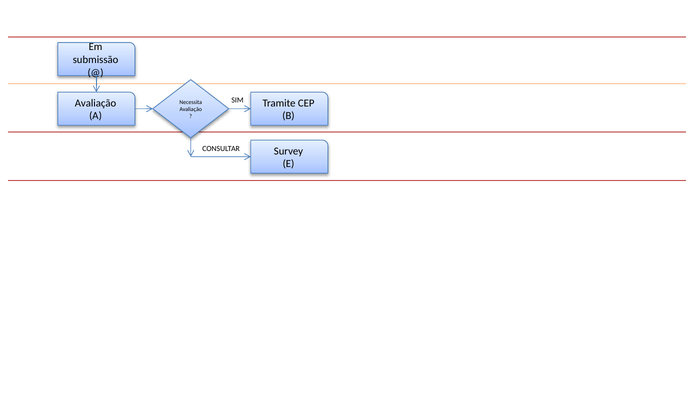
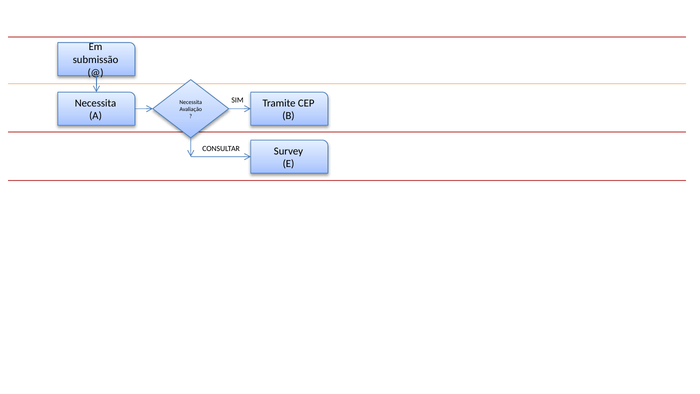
Avaliação at (96, 103): Avaliação -> Necessita
